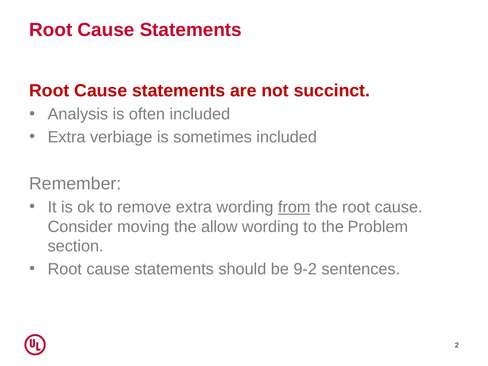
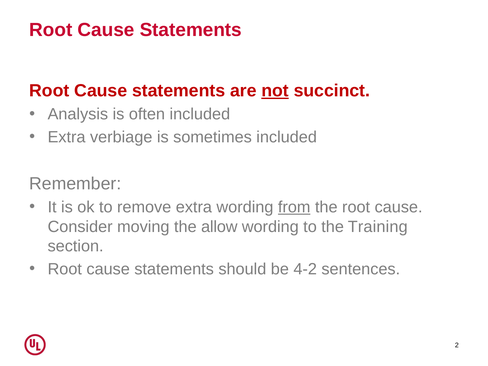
not underline: none -> present
Problem: Problem -> Training
9-2: 9-2 -> 4-2
